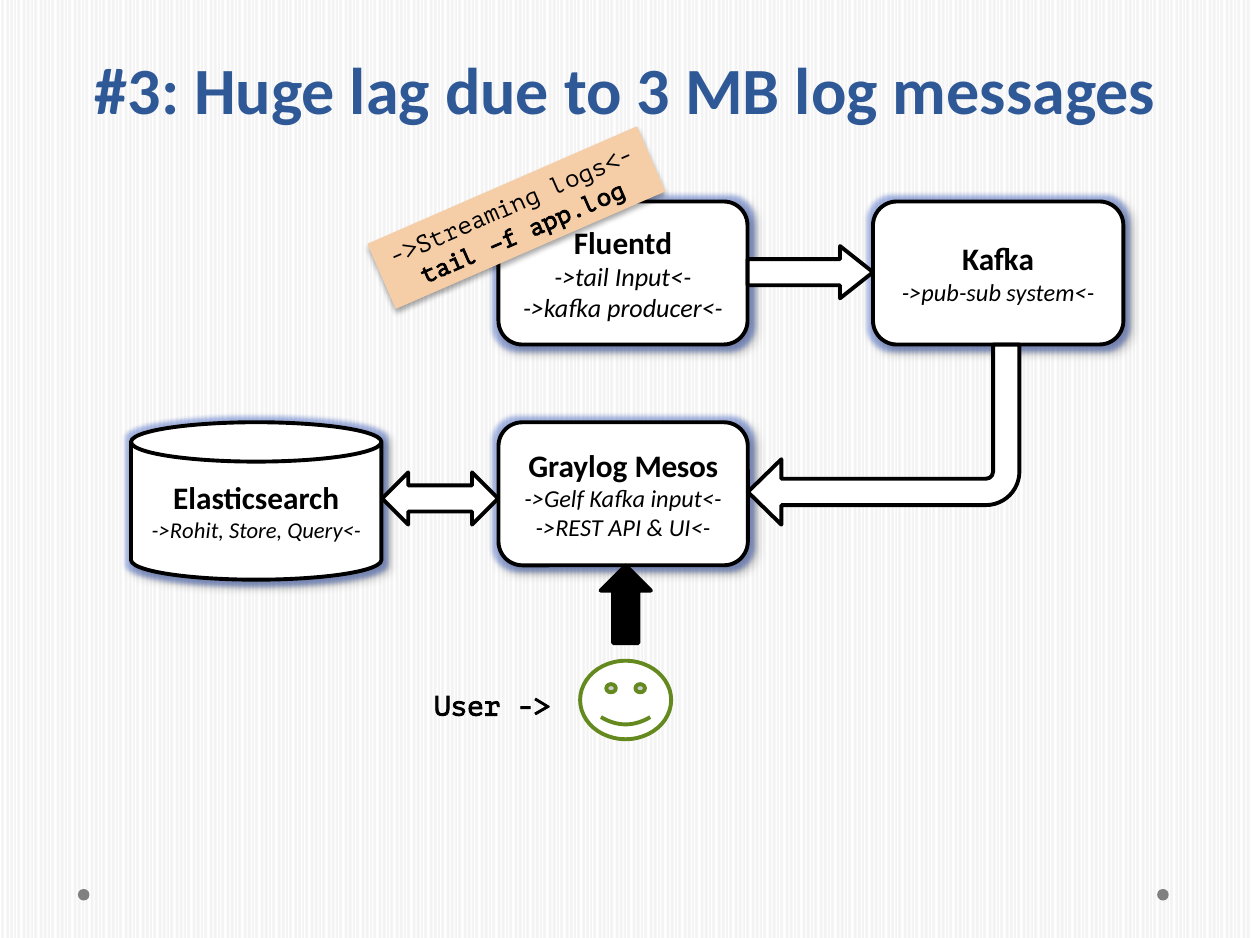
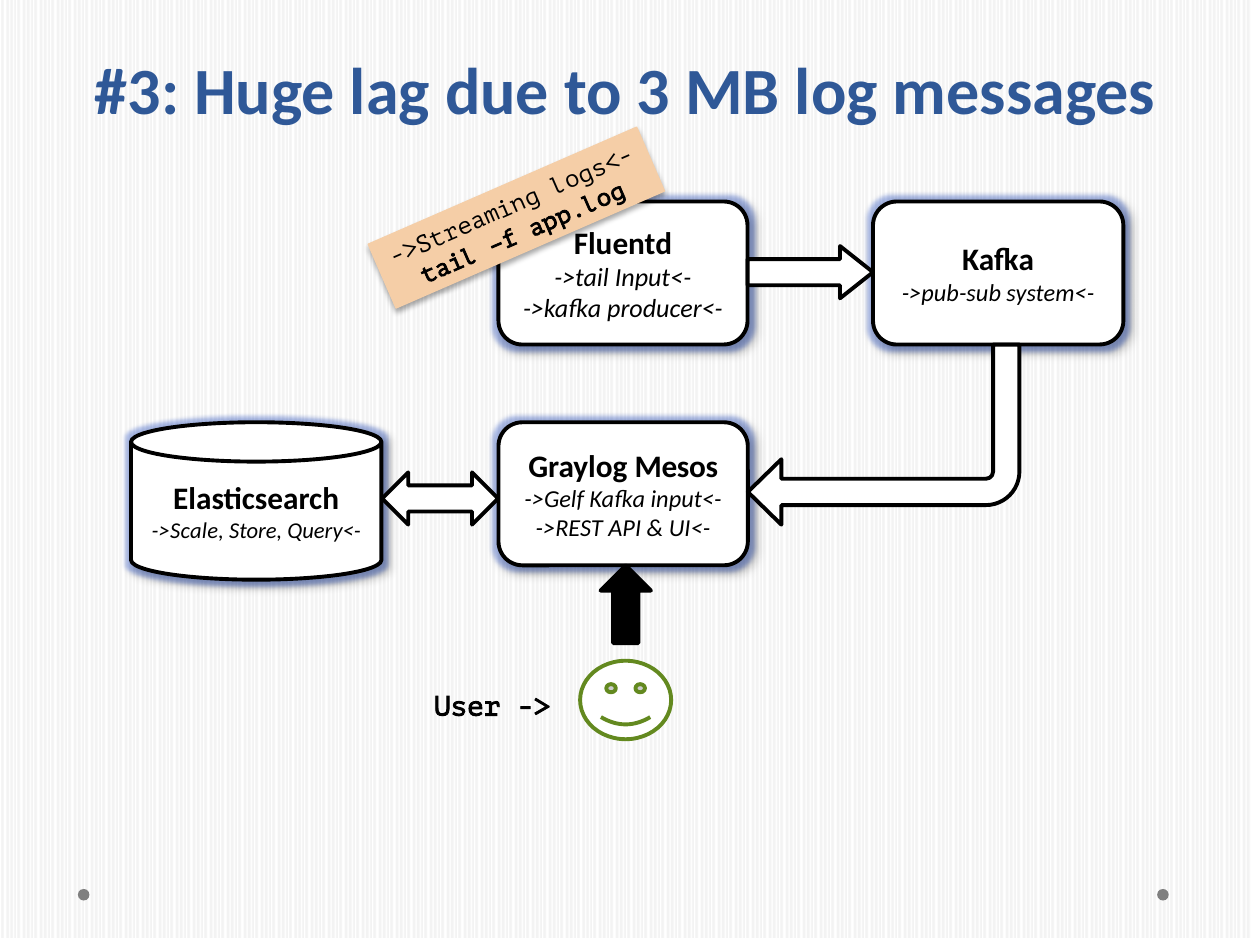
->Rohit: ->Rohit -> ->Scale
